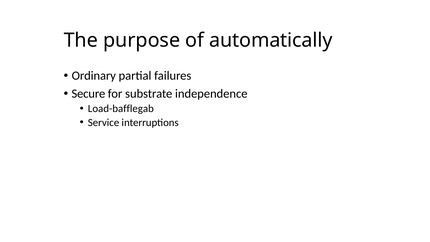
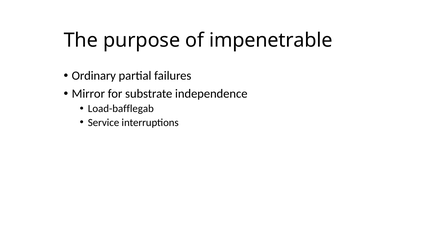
automatically: automatically -> impenetrable
Secure: Secure -> Mirror
